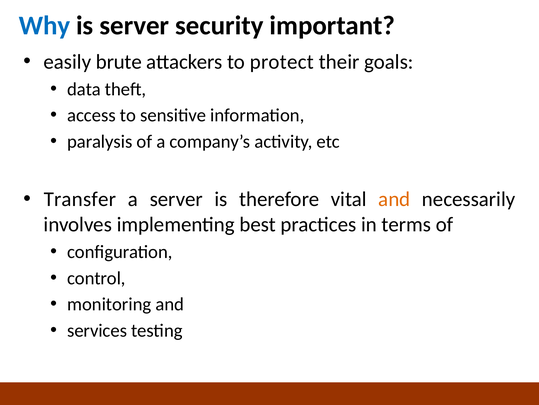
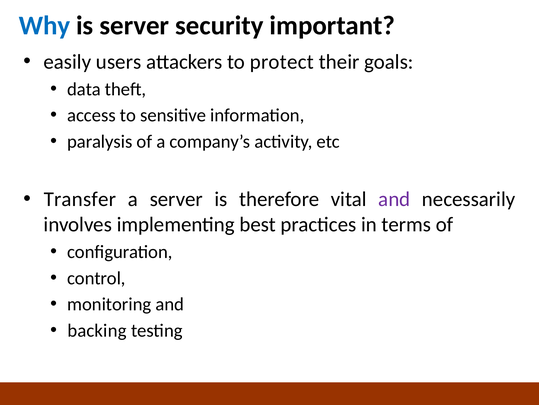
brute: brute -> users
and at (394, 199) colour: orange -> purple
services: services -> backing
